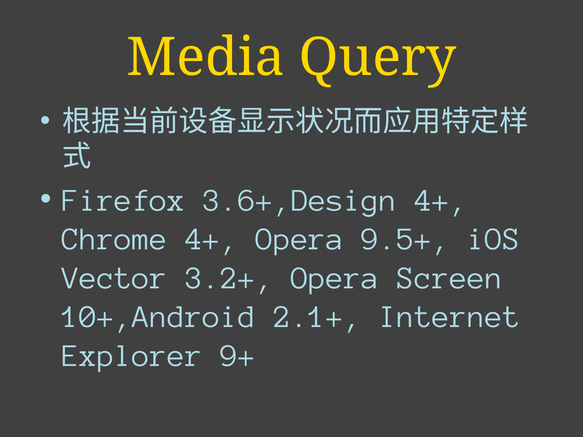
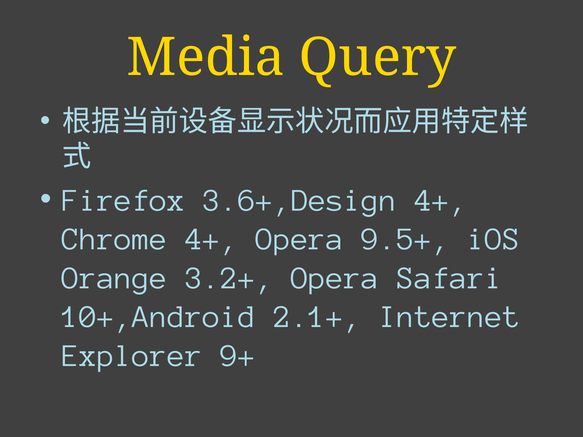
Vector: Vector -> Orange
Screen: Screen -> Safari
